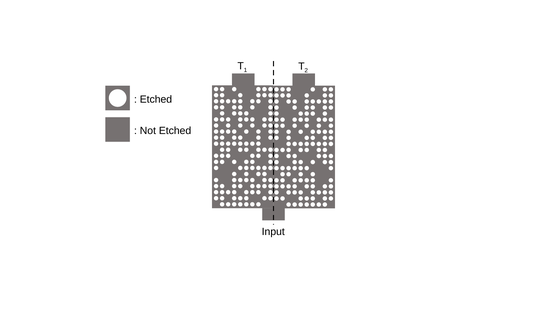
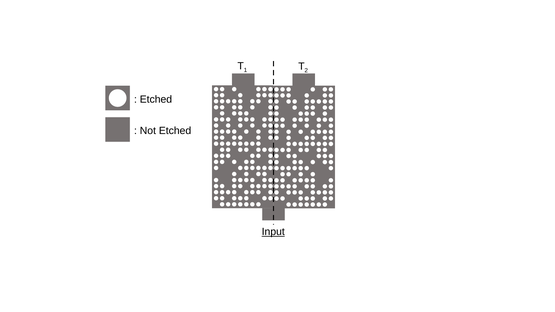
Input underline: none -> present
